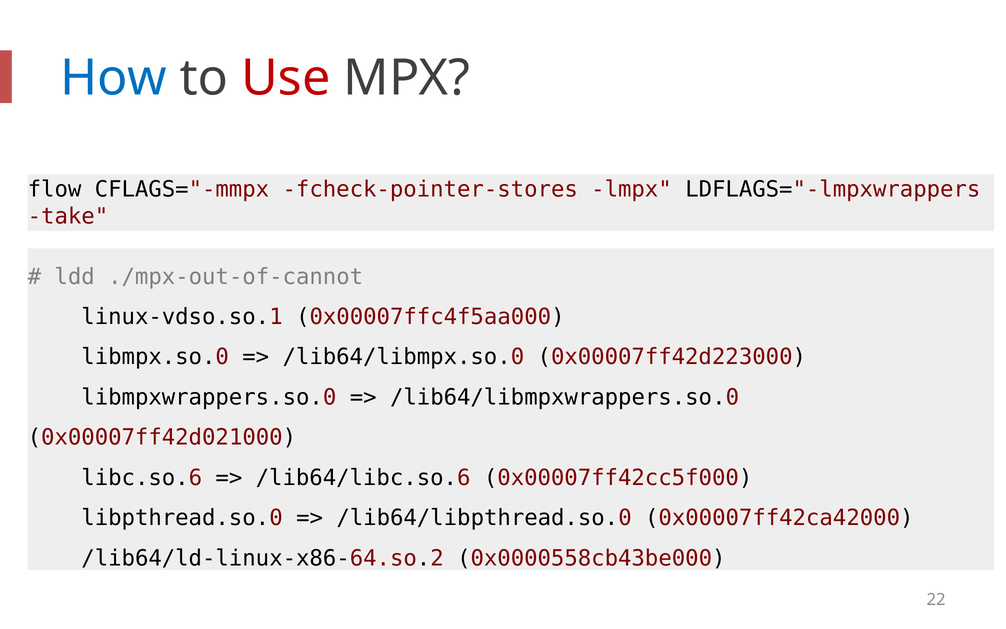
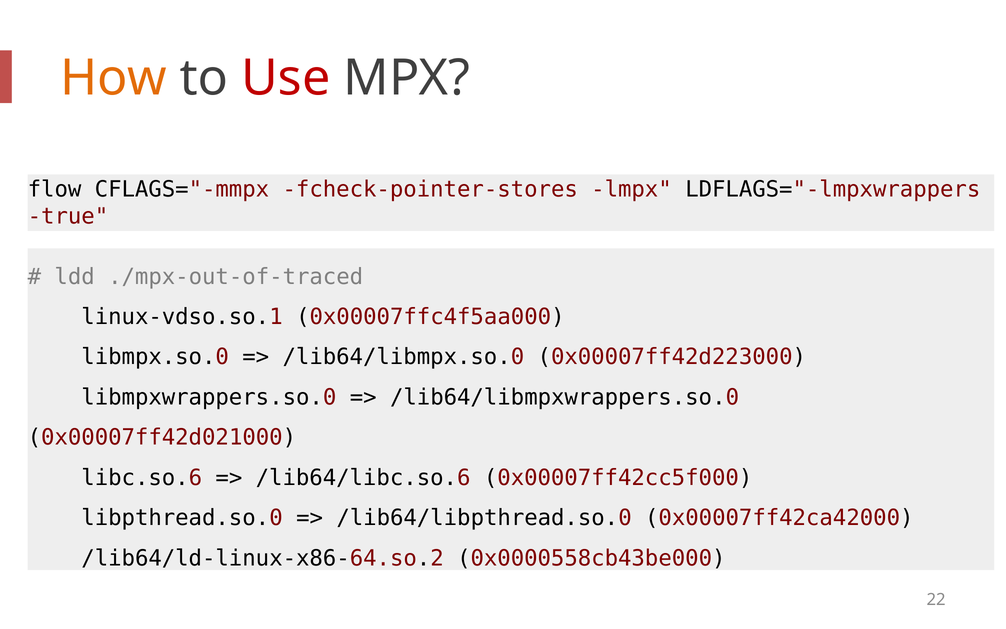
How colour: blue -> orange
take: take -> true
./mpx-out-of-cannot: ./mpx-out-of-cannot -> ./mpx-out-of-traced
